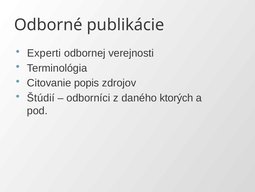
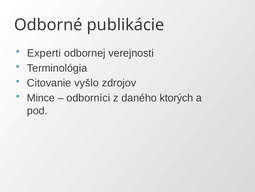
popis: popis -> vyšlo
Štúdií: Štúdií -> Mince
